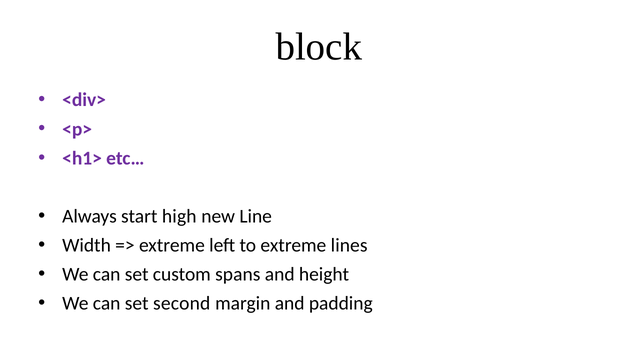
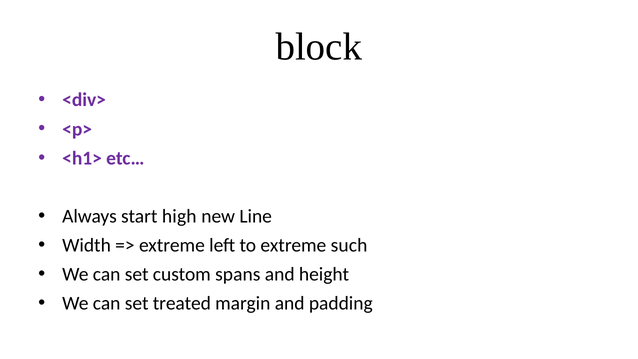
lines: lines -> such
second: second -> treated
